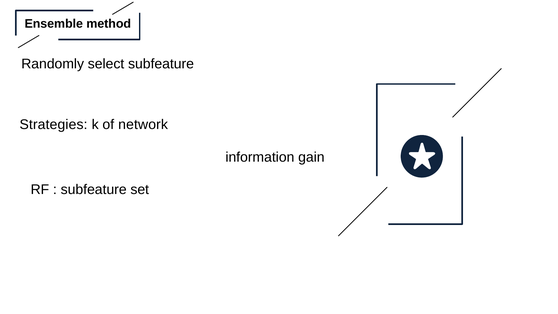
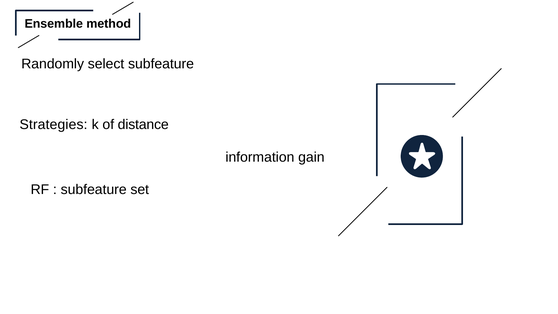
network: network -> distance
